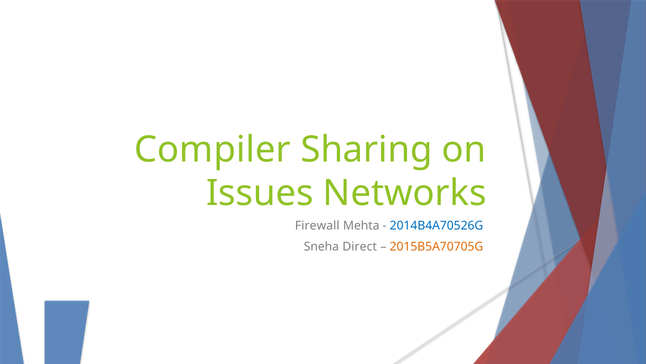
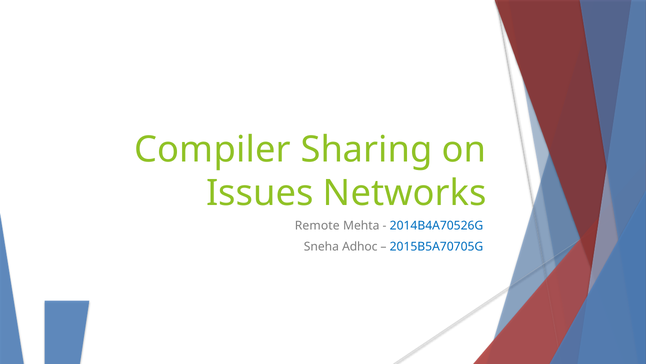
Firewall: Firewall -> Remote
Direct: Direct -> Adhoc
2015B5A70705G colour: orange -> blue
